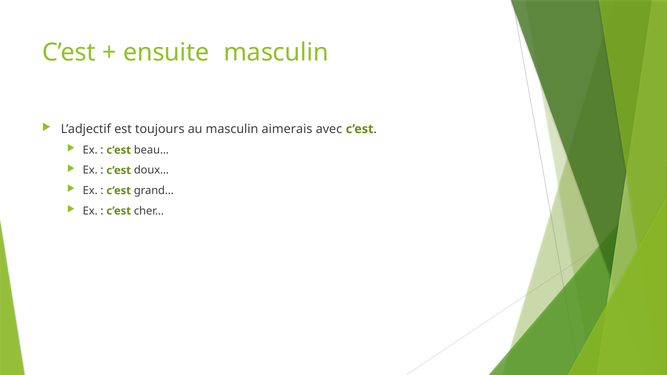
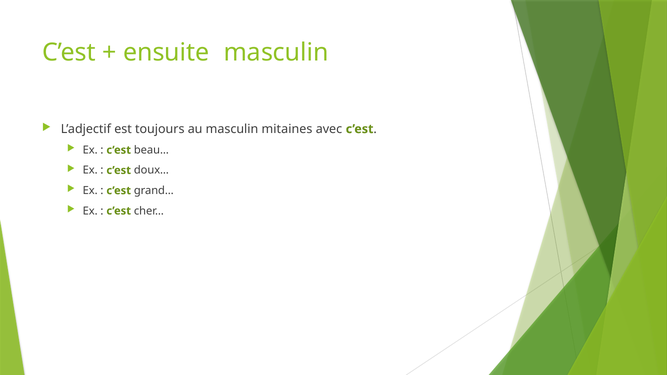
aimerais: aimerais -> mitaines
